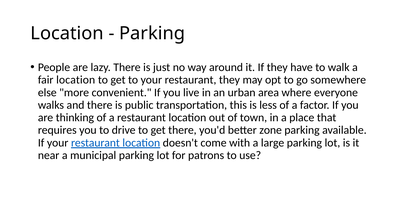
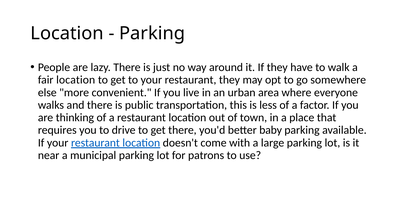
zone: zone -> baby
